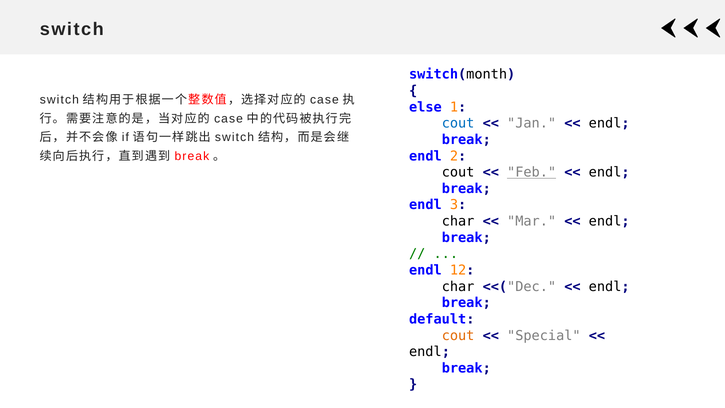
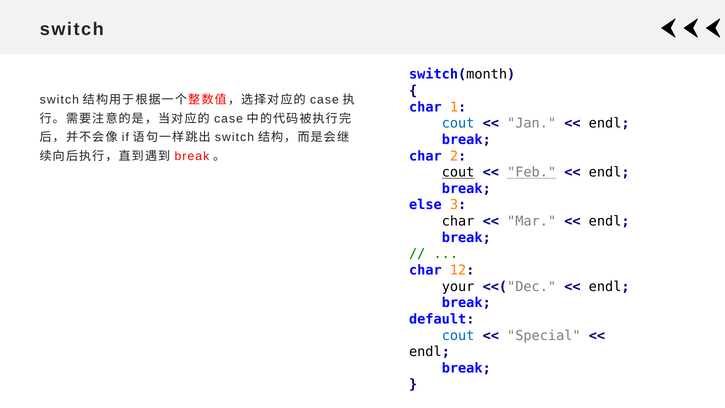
else at (425, 107): else -> char
endl at (425, 156): endl -> char
cout at (458, 172) underline: none -> present
endl at (425, 205): endl -> else
endl at (425, 270): endl -> char
char at (458, 286): char -> your
cout at (458, 335) colour: orange -> blue
